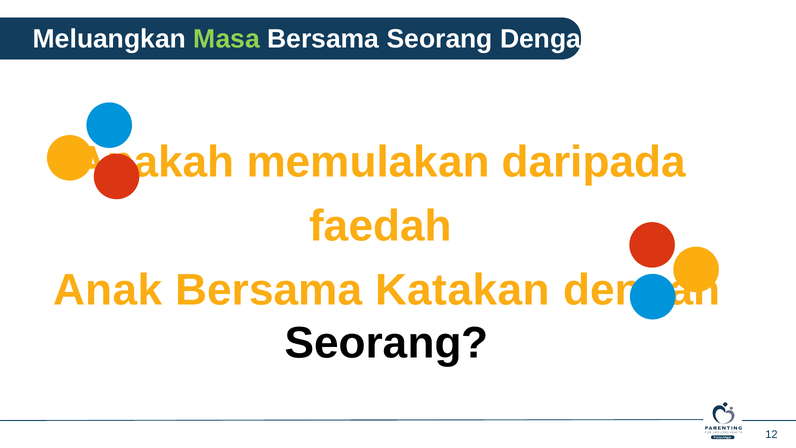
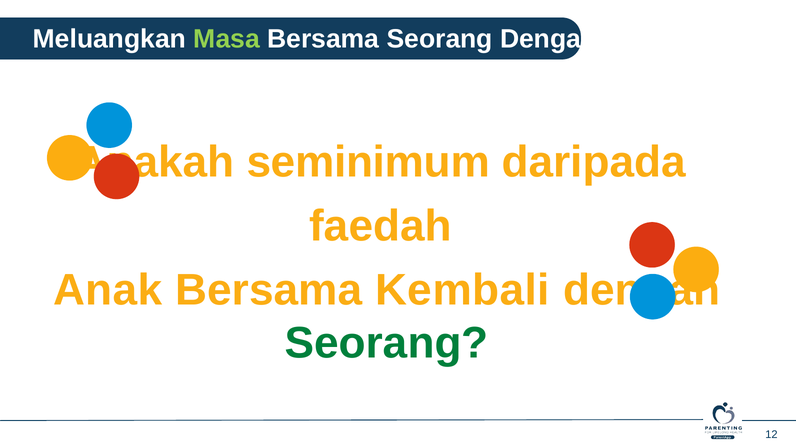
memulakan: memulakan -> seminimum
Katakan: Katakan -> Kembali
Seorang at (387, 343) colour: black -> green
